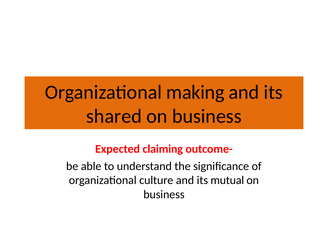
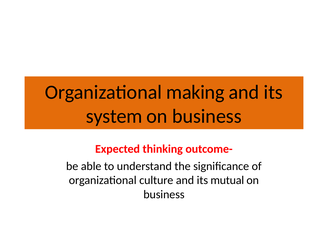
shared: shared -> system
claiming: claiming -> thinking
